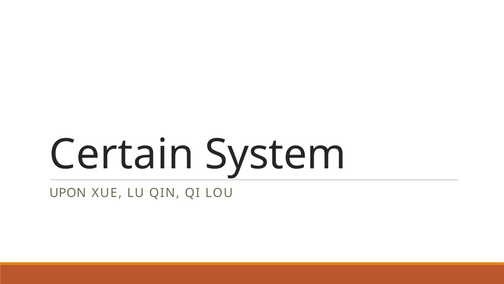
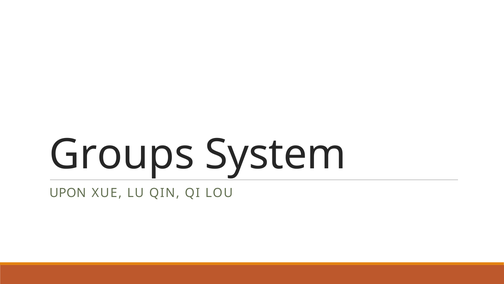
Certain: Certain -> Groups
